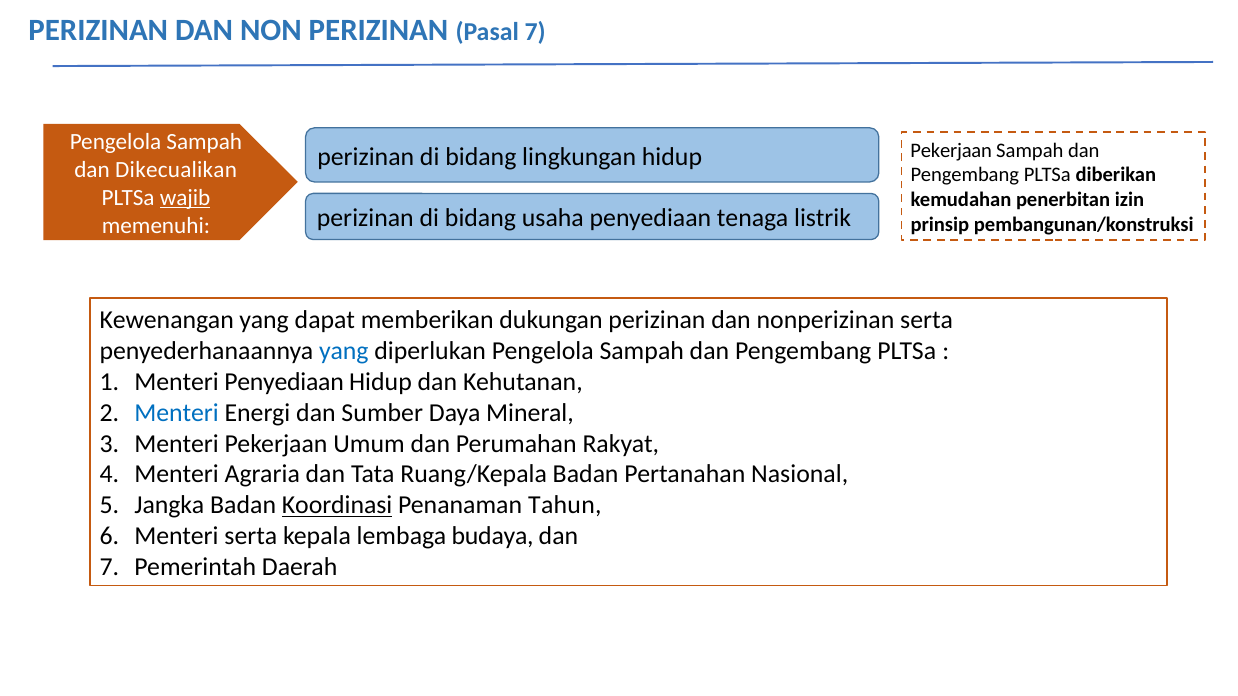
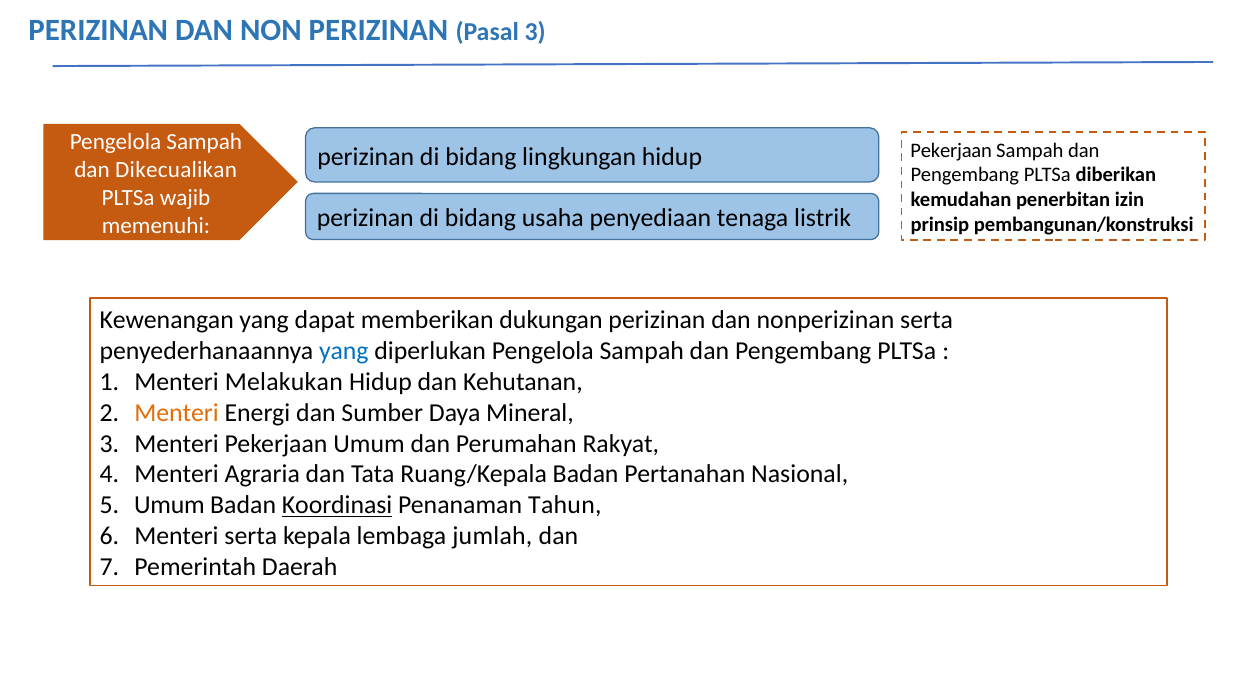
Pasal 7: 7 -> 3
wajib underline: present -> none
Menteri Penyediaan: Penyediaan -> Melakukan
Menteri at (177, 413) colour: blue -> orange
Jangka at (169, 506): Jangka -> Umum
budaya: budaya -> jumlah
